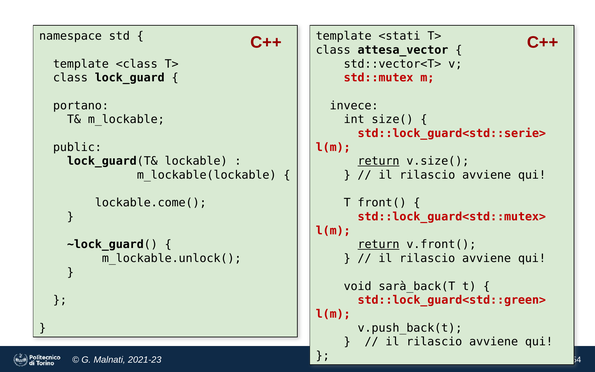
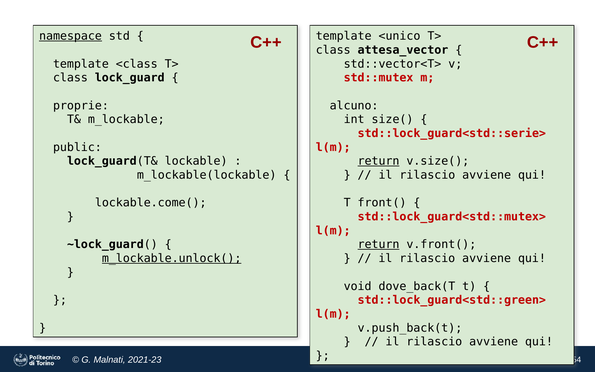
namespace underline: none -> present
<stati: <stati -> <unico
portano: portano -> proprie
invece: invece -> alcuno
m_lockable.unlock( underline: none -> present
sarà_back(T: sarà_back(T -> dove_back(T
